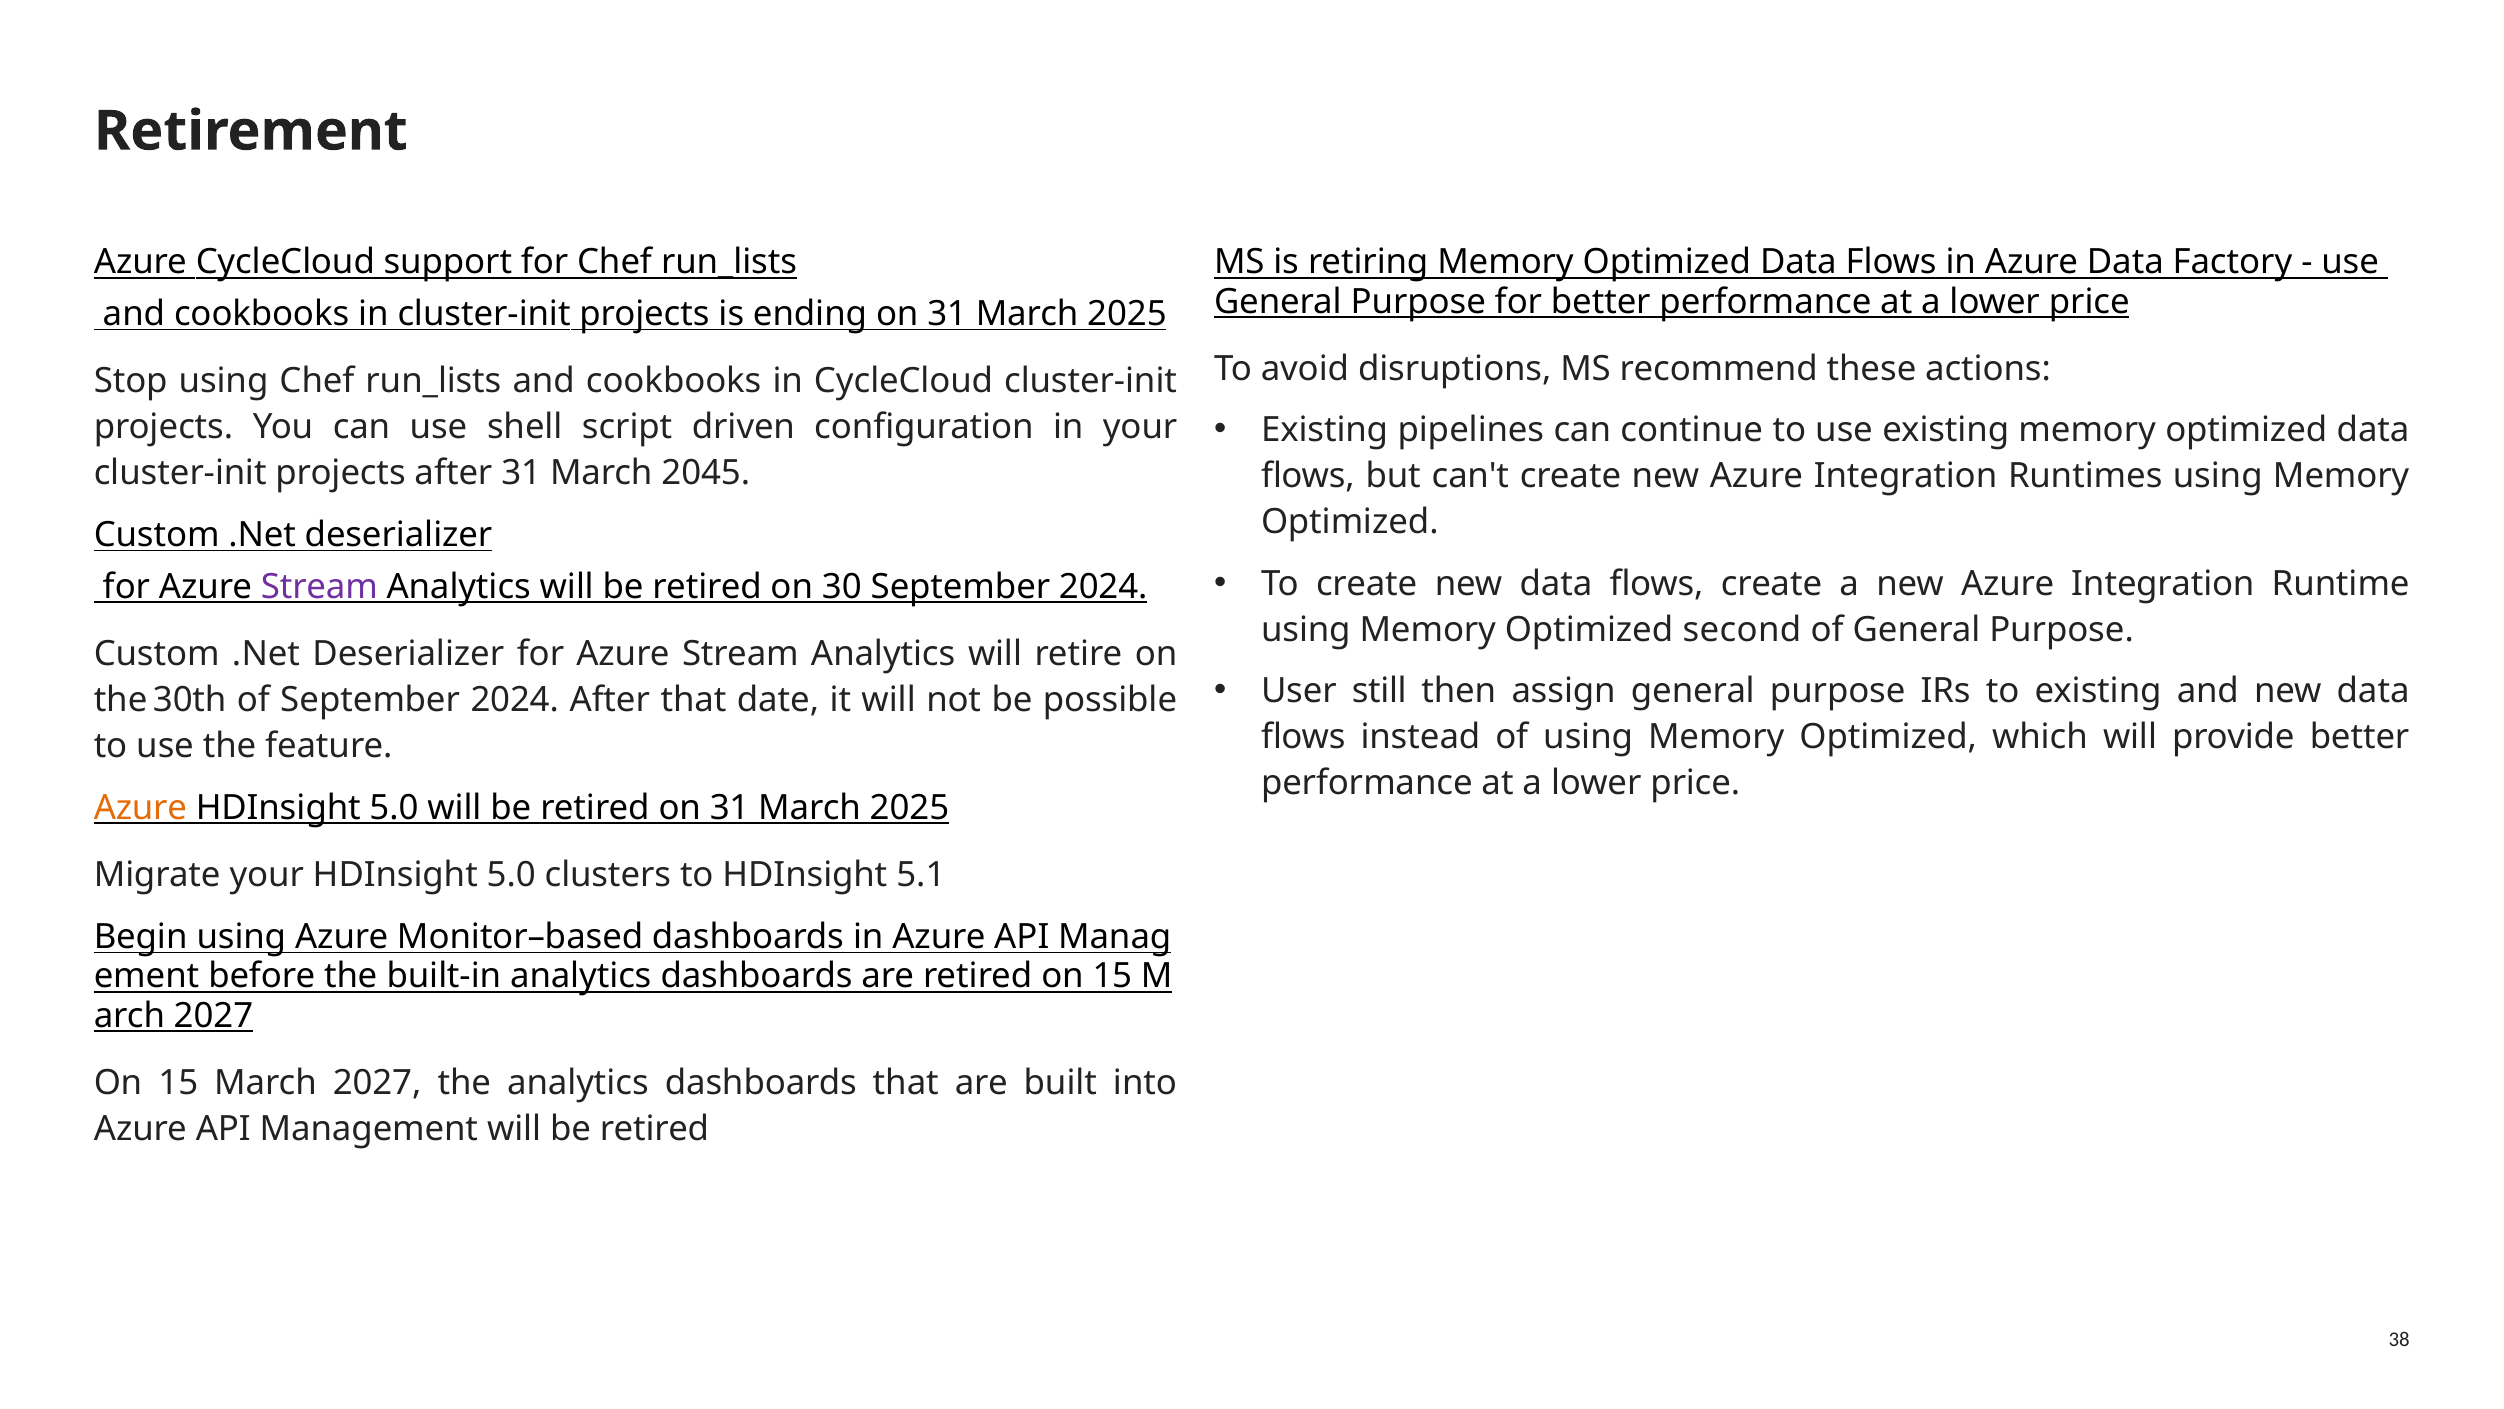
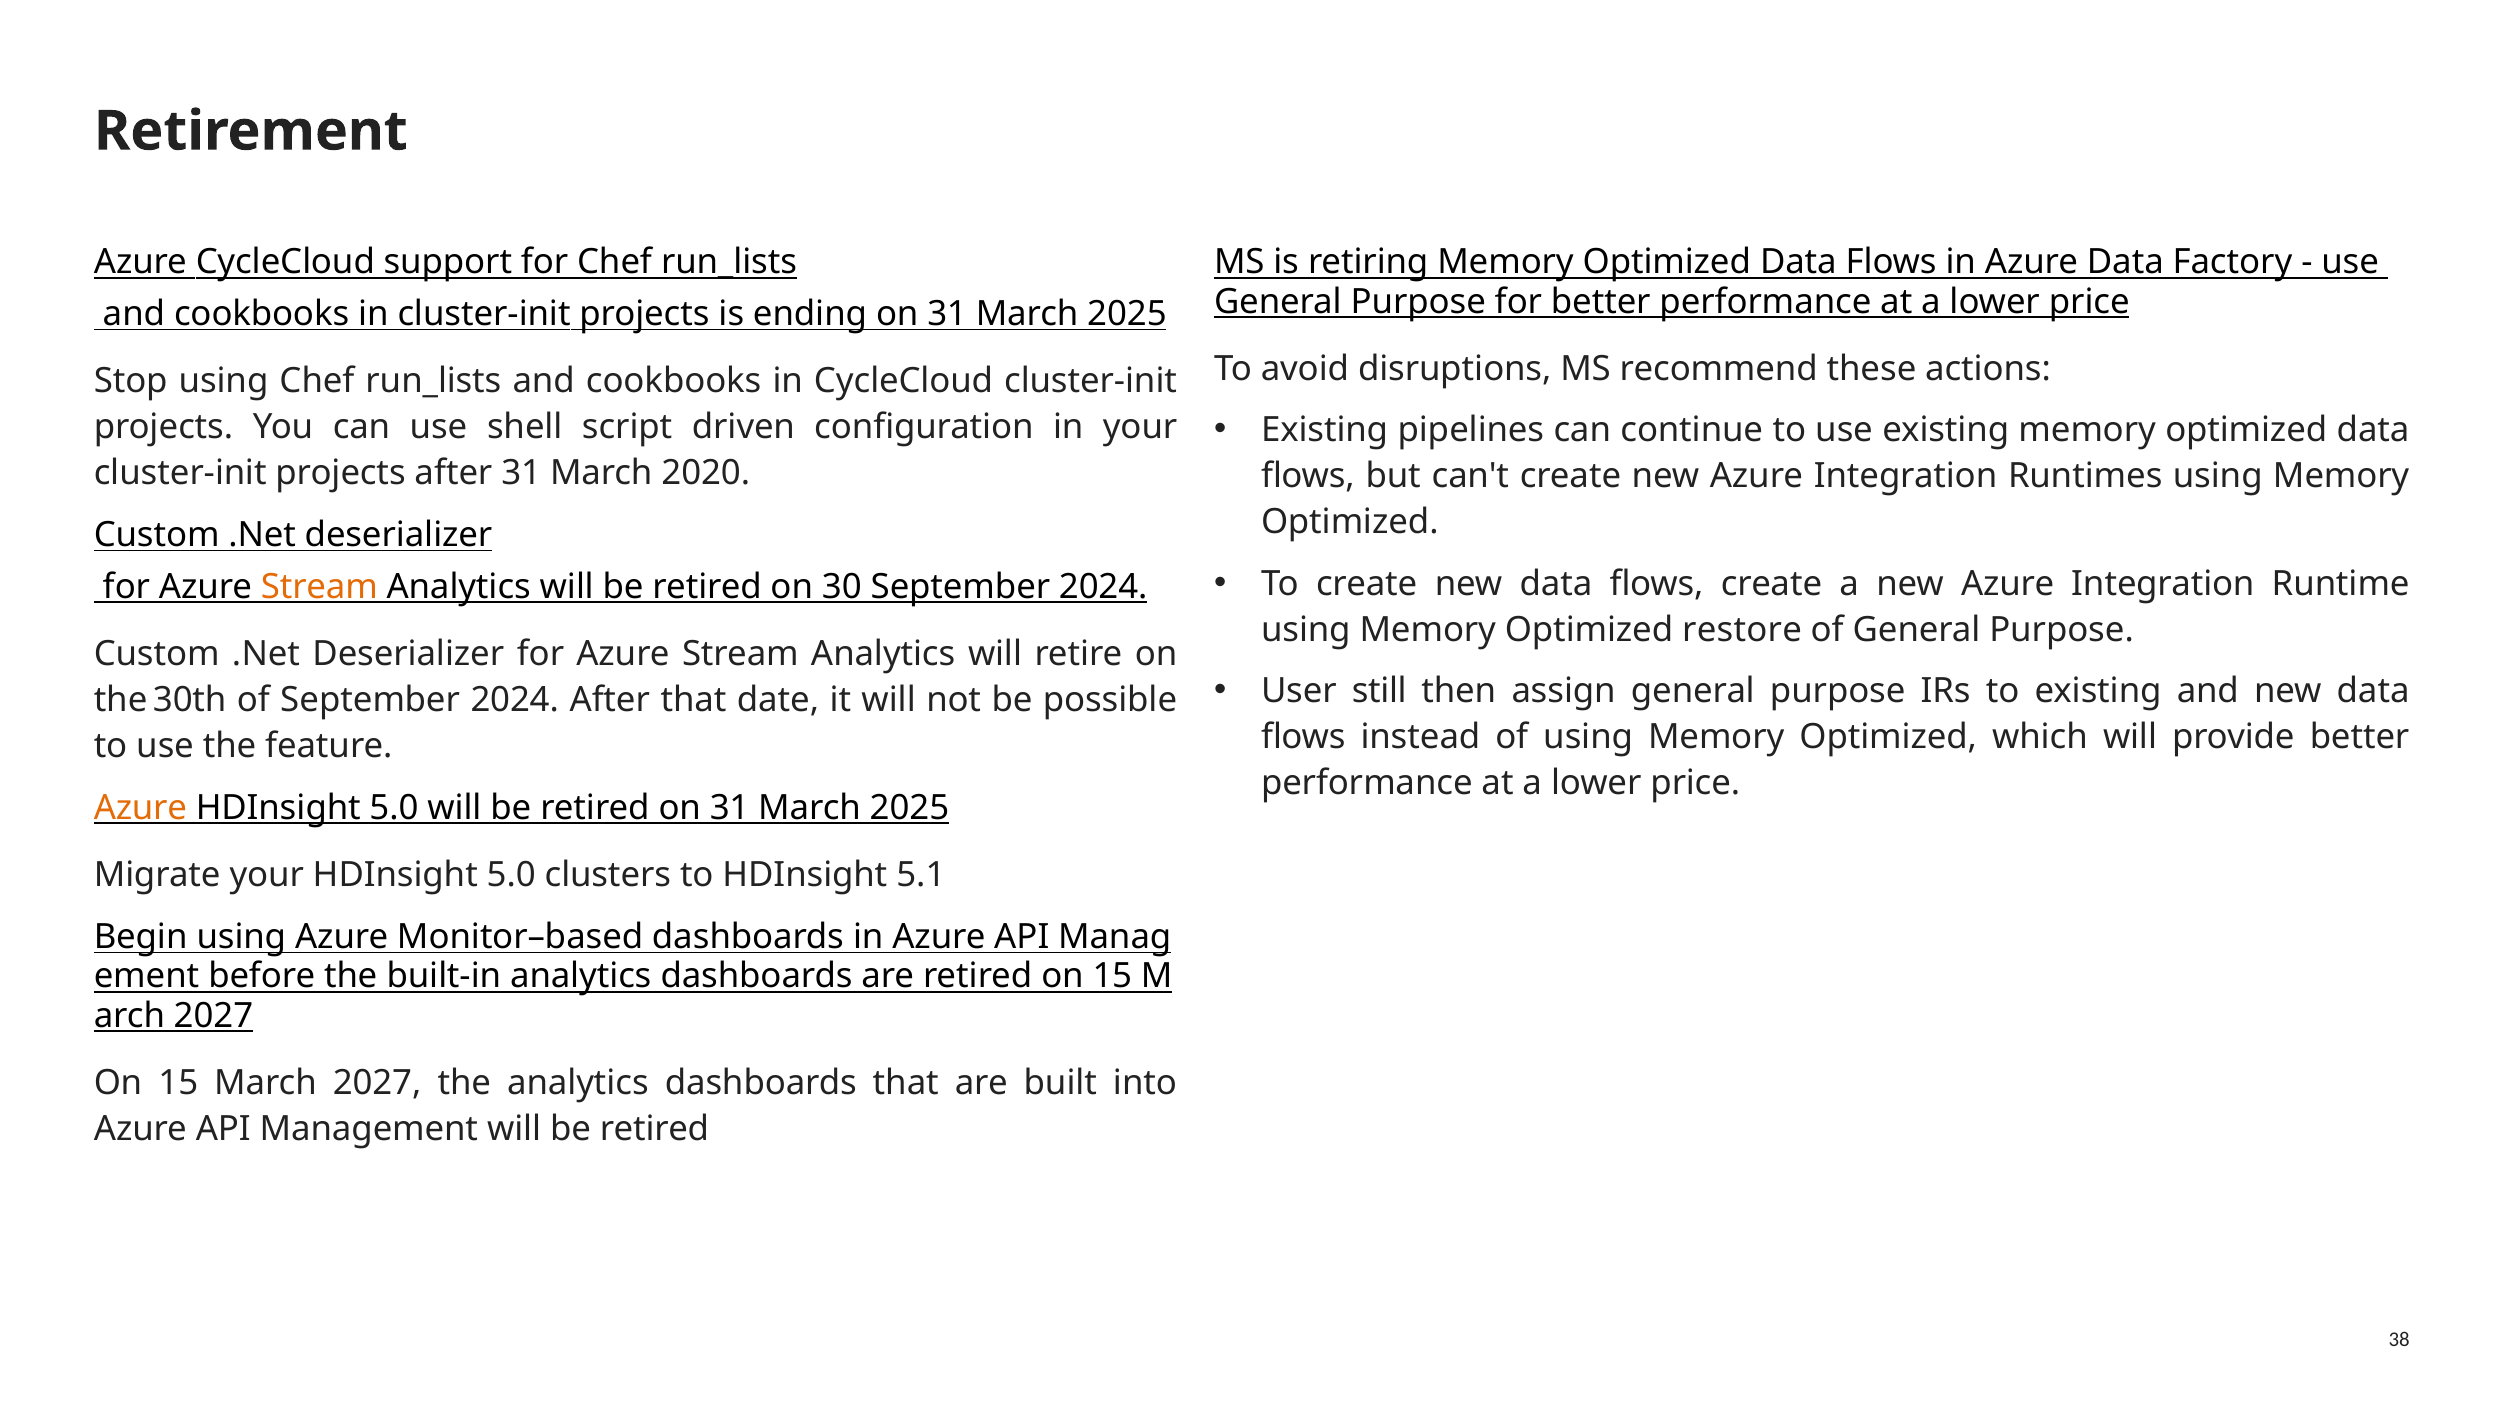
2045: 2045 -> 2020
Stream at (319, 587) colour: purple -> orange
second: second -> restore
